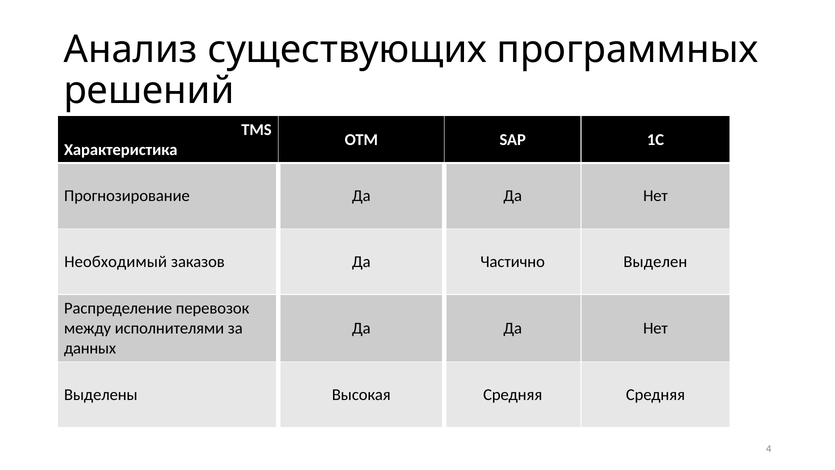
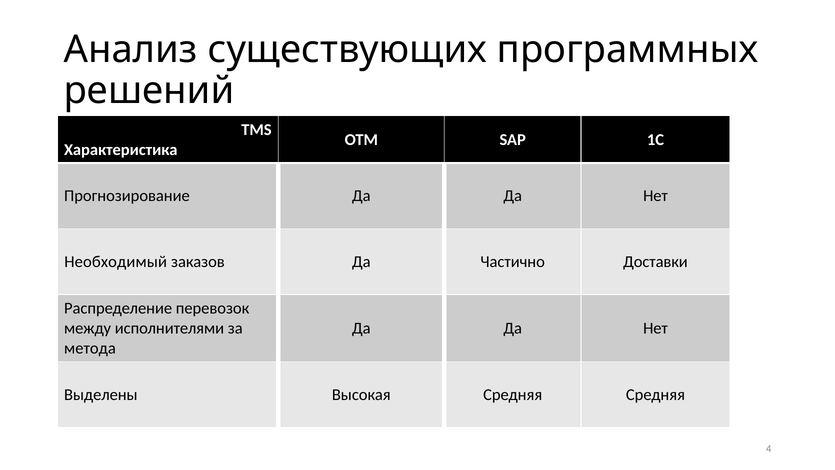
Выделен: Выделен -> Доставки
данных: данных -> метода
